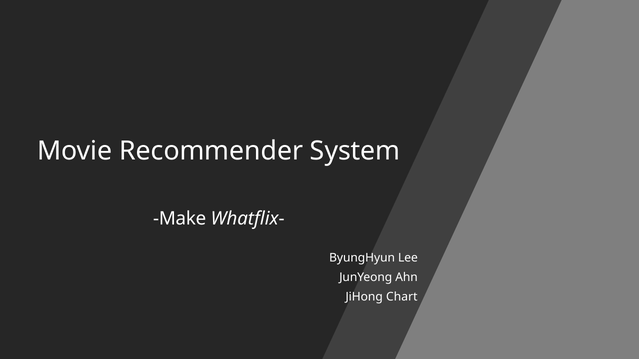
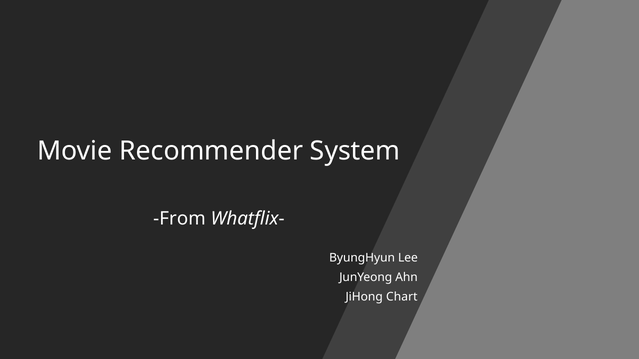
Make: Make -> From
